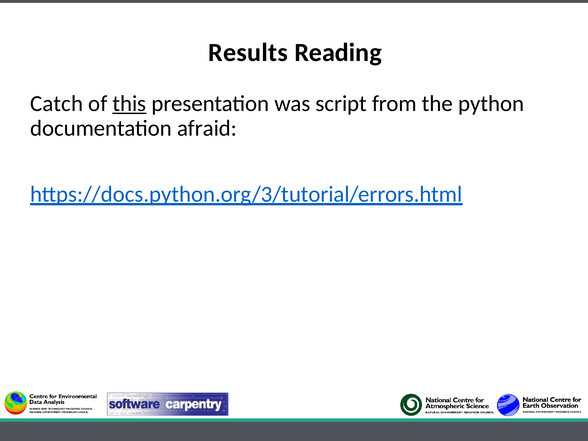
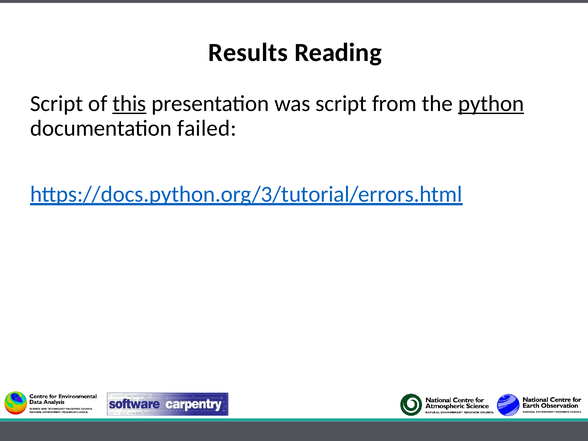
Catch at (57, 104): Catch -> Script
python underline: none -> present
afraid: afraid -> failed
